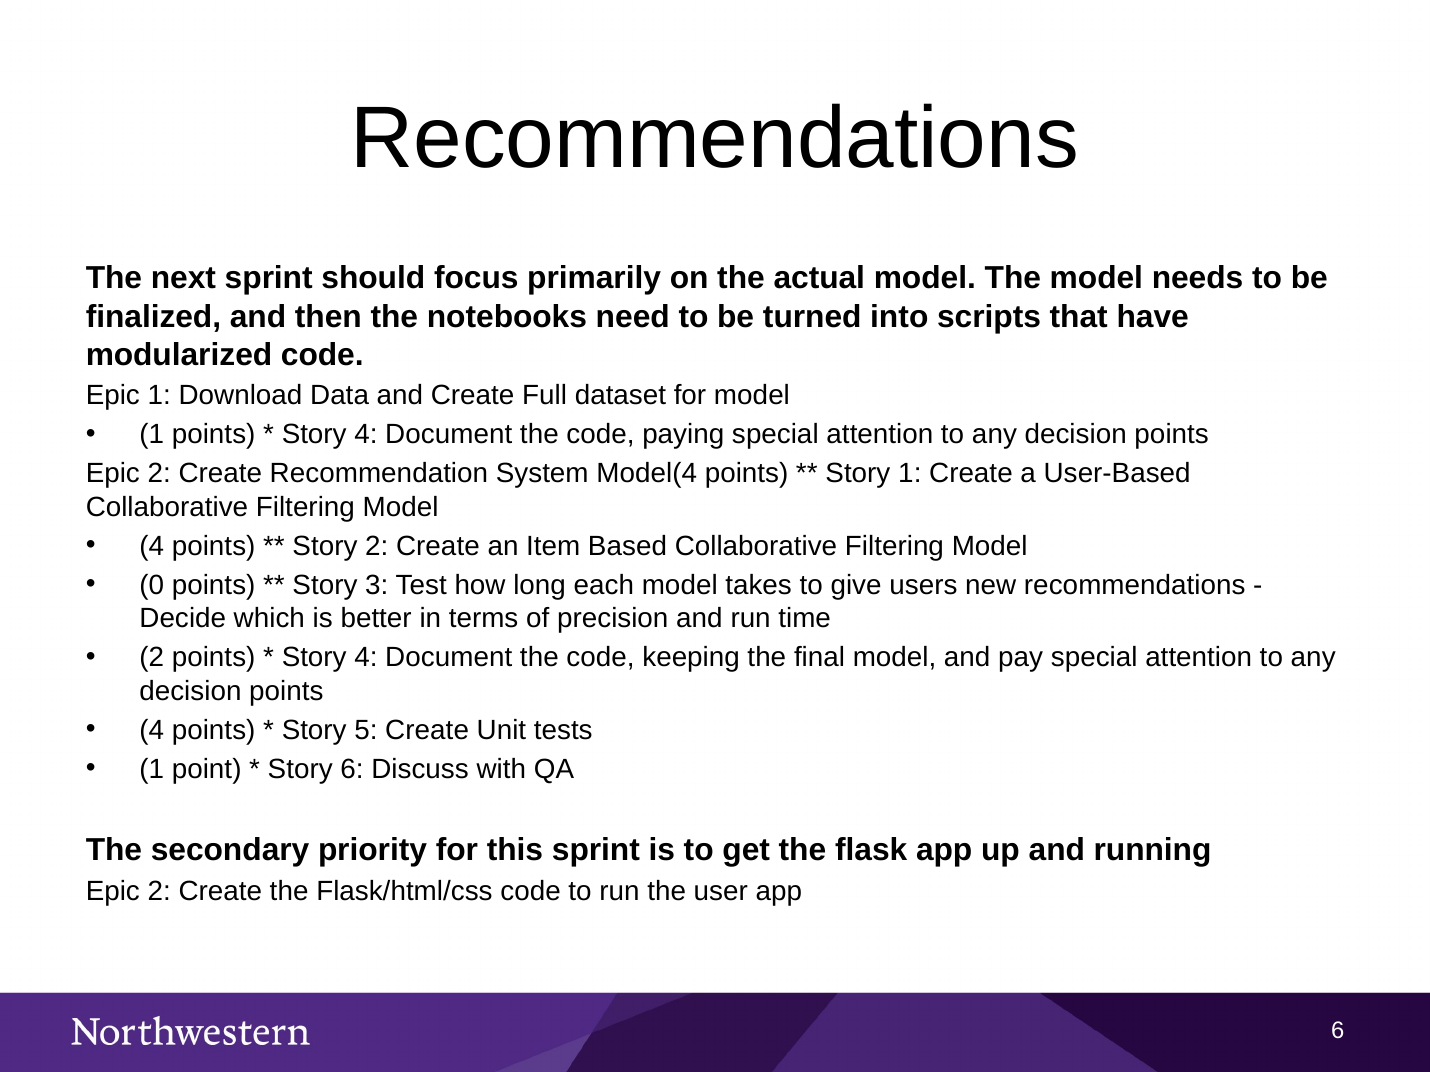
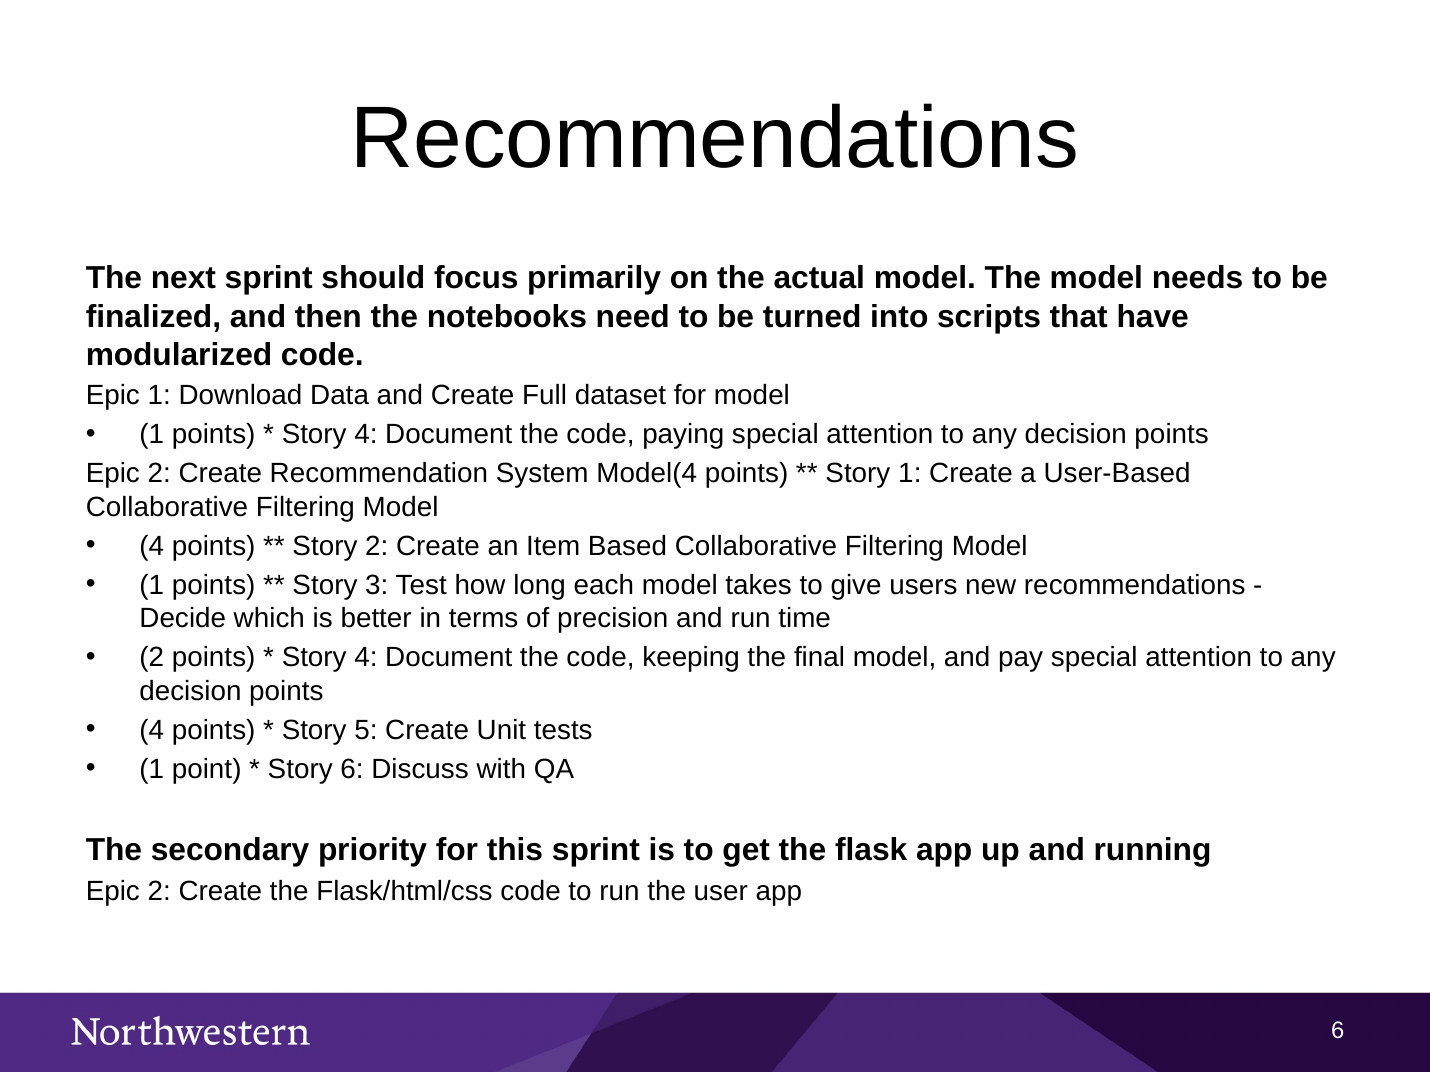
0 at (152, 585): 0 -> 1
